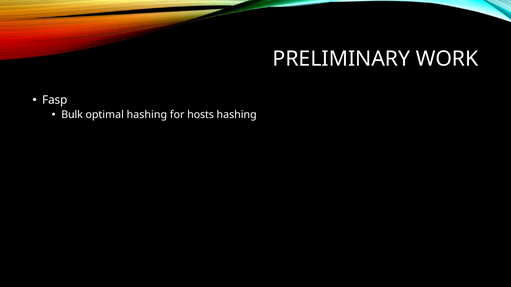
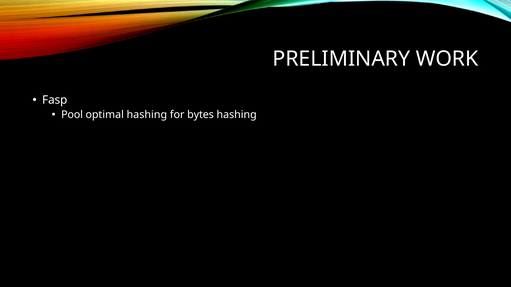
Bulk: Bulk -> Pool
hosts: hosts -> bytes
